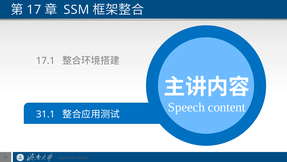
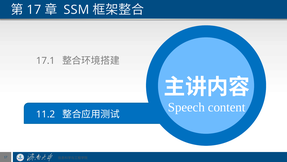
31.1: 31.1 -> 11.2
